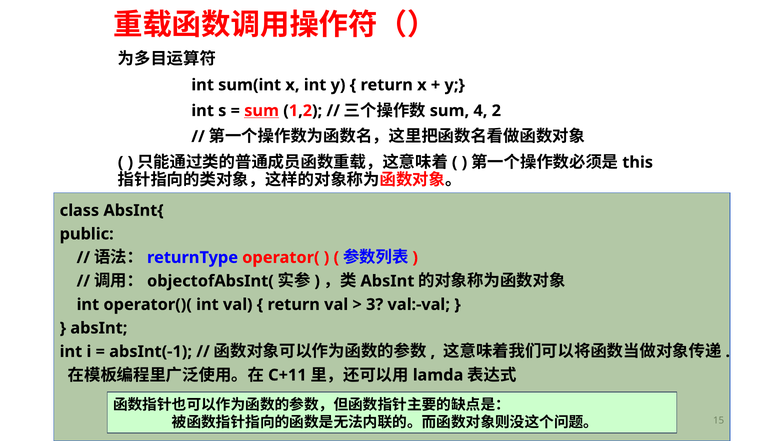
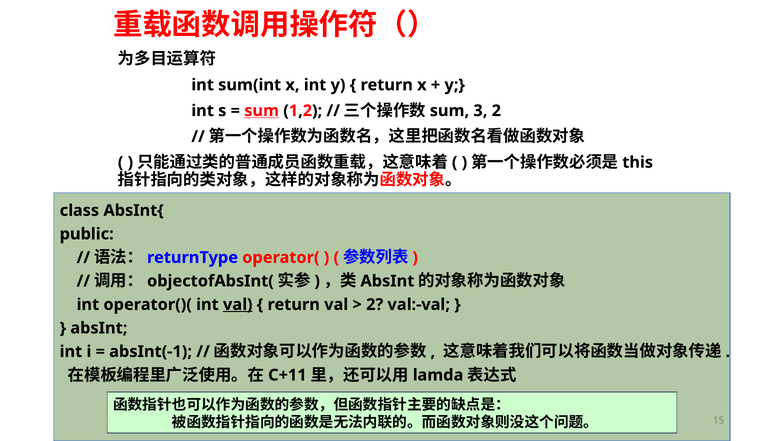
4: 4 -> 3
val at (238, 305) underline: none -> present
3 at (375, 305): 3 -> 2
